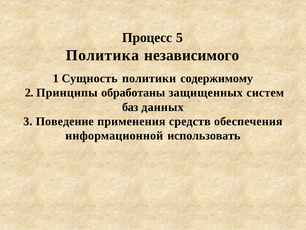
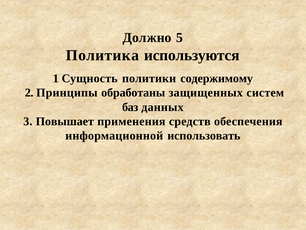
Процесс: Процесс -> Должно
независимого: независимого -> используются
Поведение: Поведение -> Повышает
